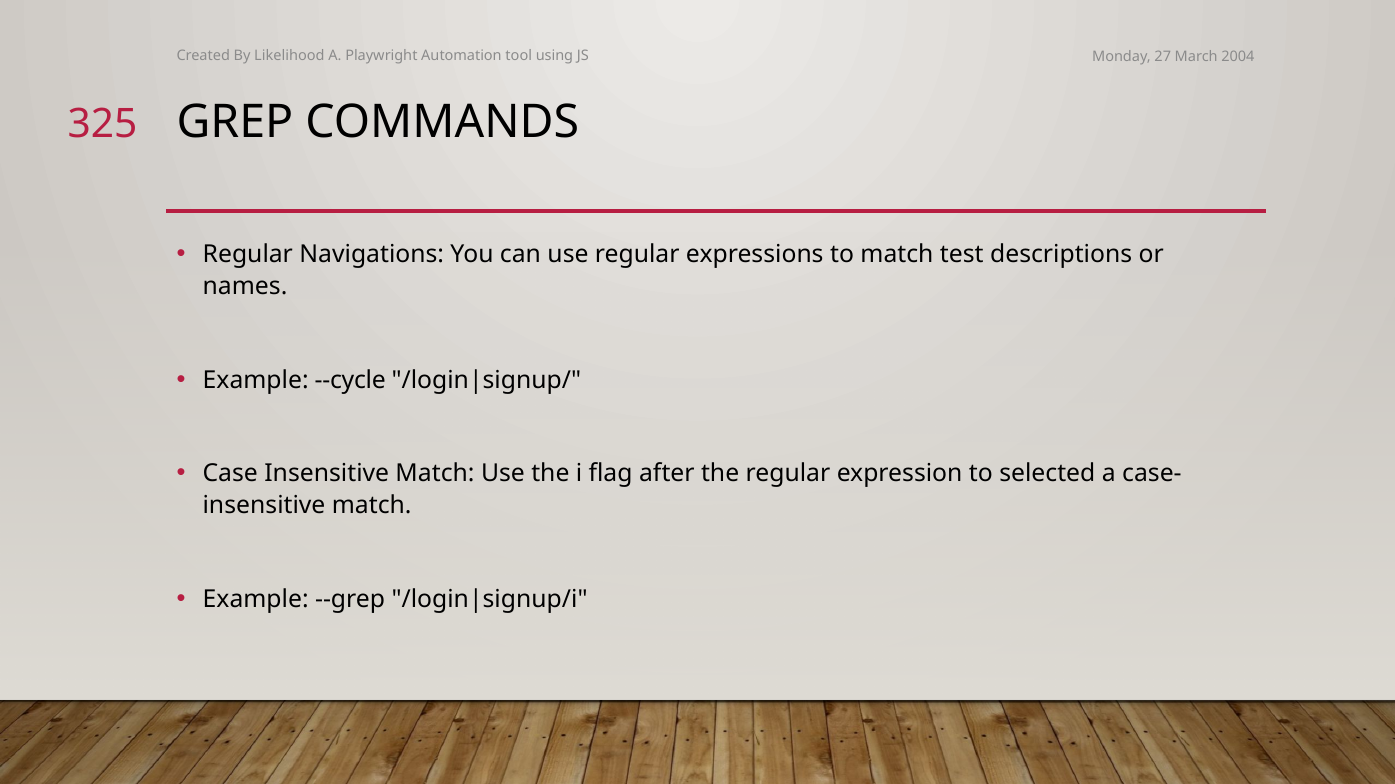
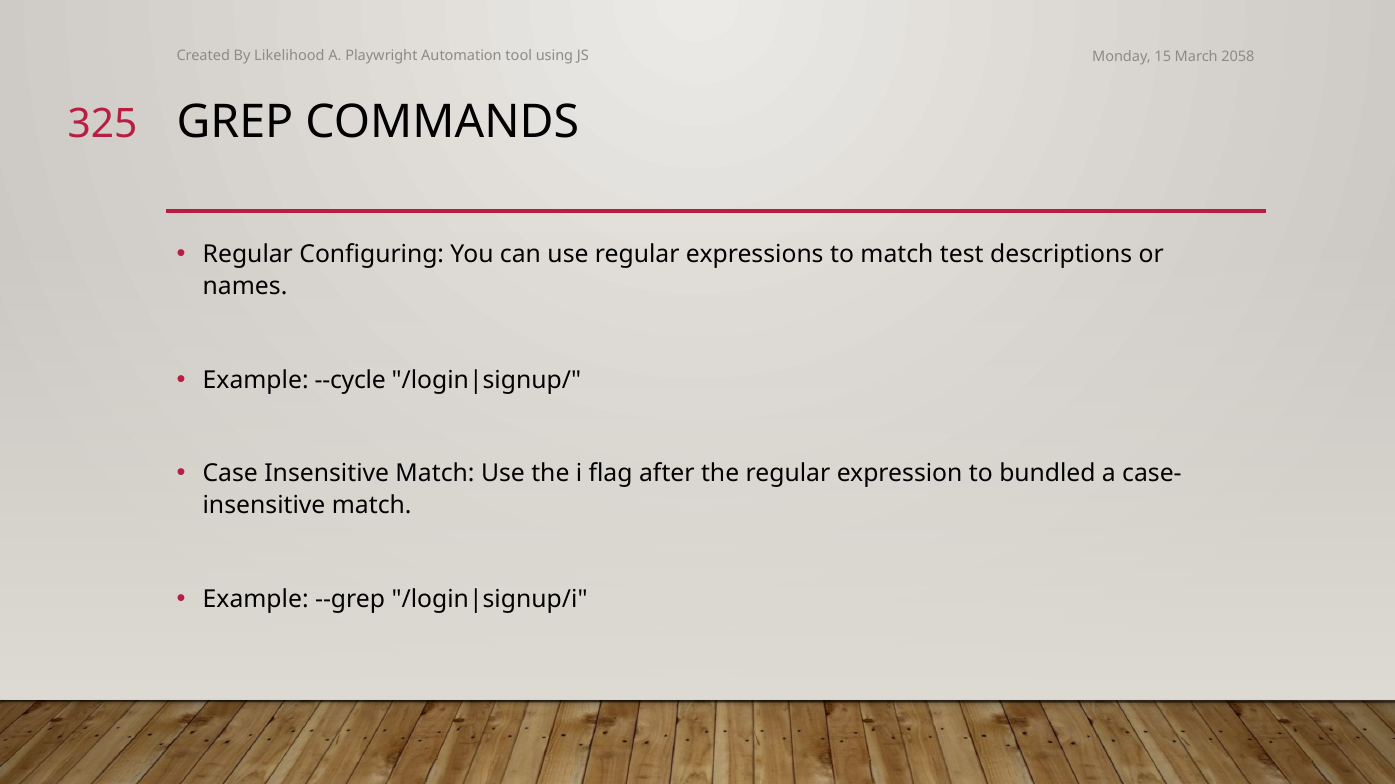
27: 27 -> 15
2004: 2004 -> 2058
Navigations: Navigations -> Configuring
selected: selected -> bundled
